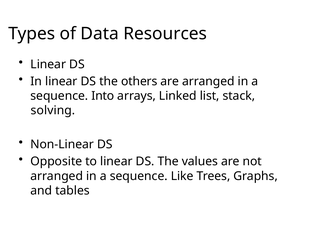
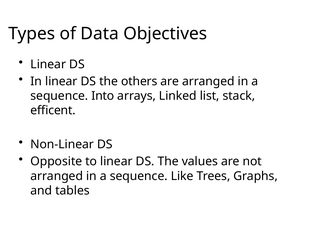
Resources: Resources -> Objectives
solving: solving -> efficent
